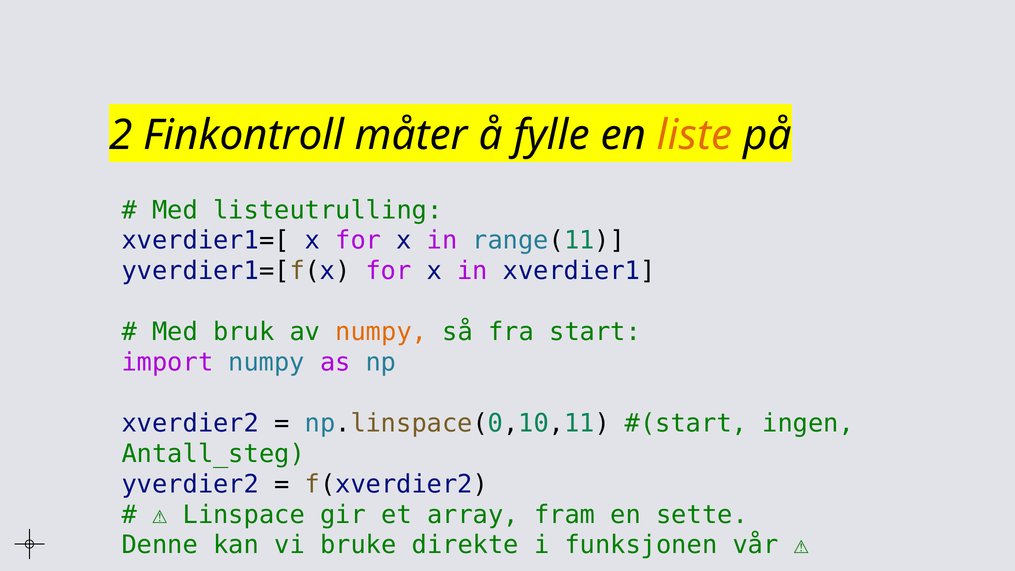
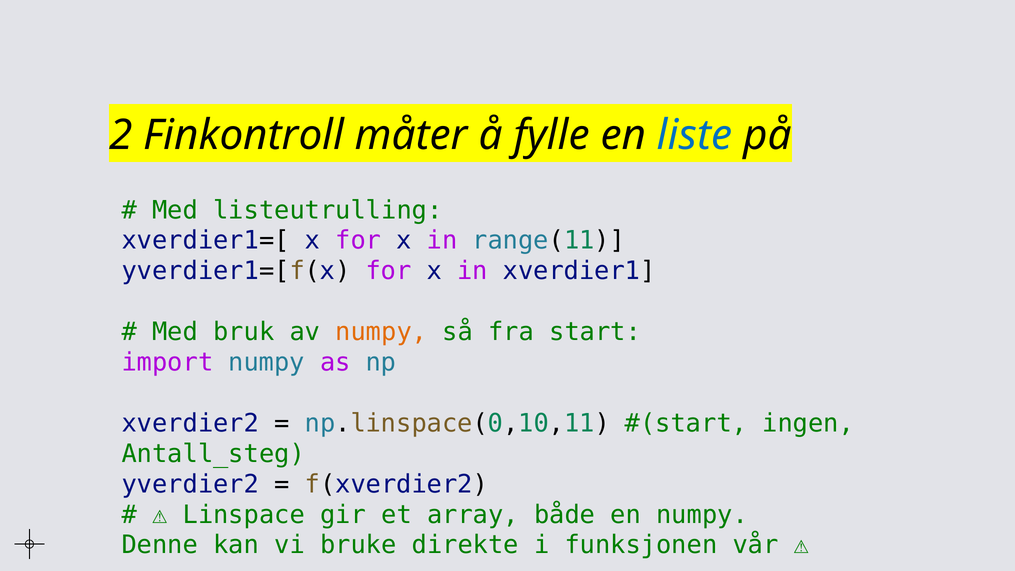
liste colour: orange -> blue
fram: fram -> både
en sette: sette -> numpy
